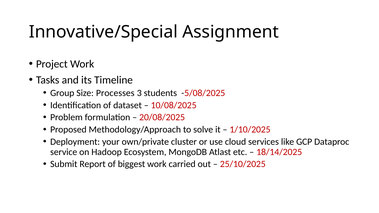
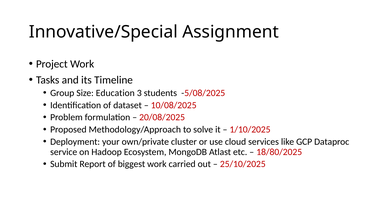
Processes: Processes -> Education
18/14/2025: 18/14/2025 -> 18/80/2025
